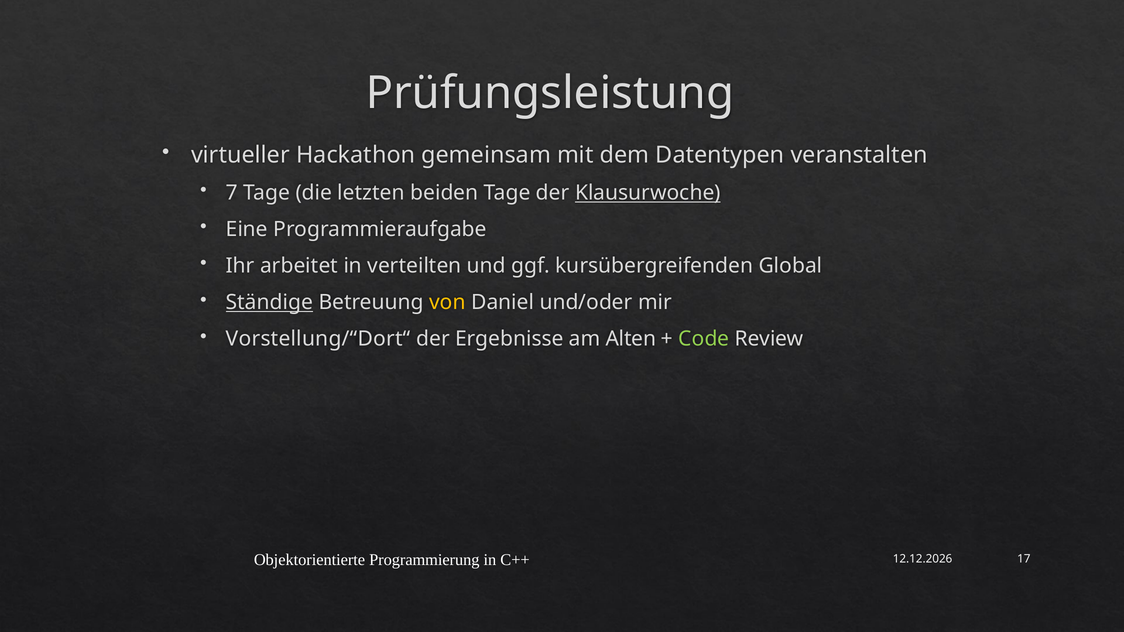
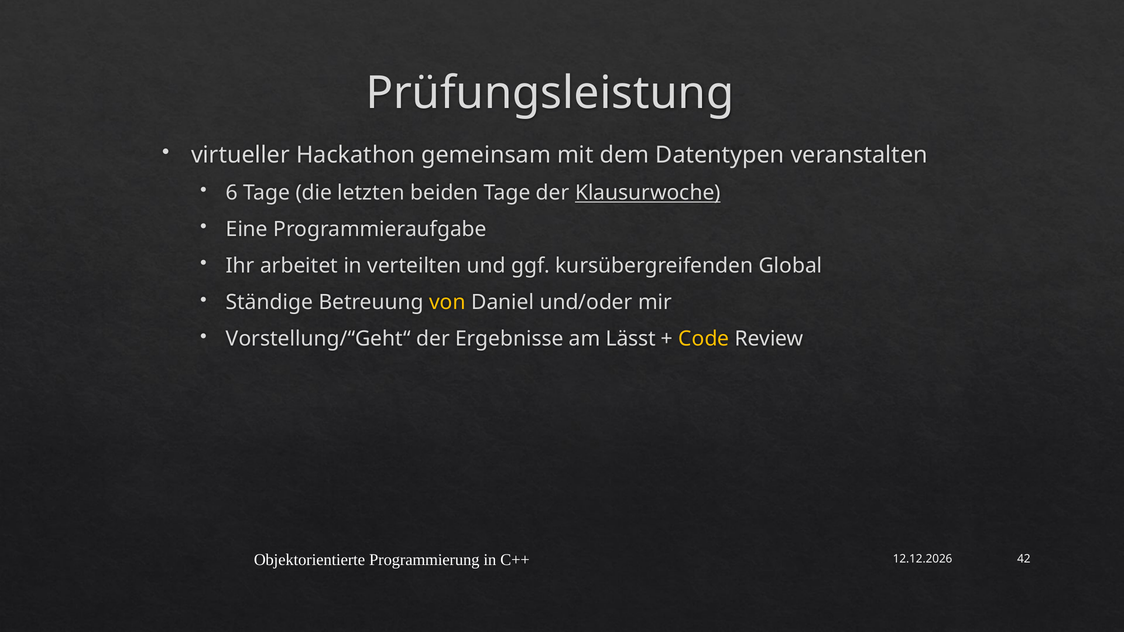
7: 7 -> 6
Ständige underline: present -> none
Vorstellung/“Dort“: Vorstellung/“Dort“ -> Vorstellung/“Geht“
Alten: Alten -> Lässt
Code colour: light green -> yellow
17: 17 -> 42
